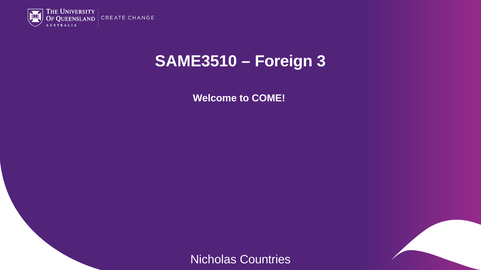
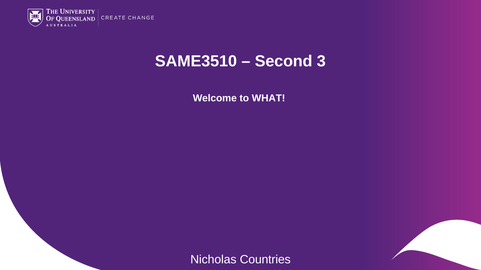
Foreign: Foreign -> Second
COME: COME -> WHAT
